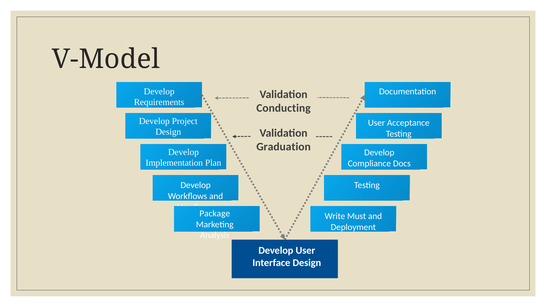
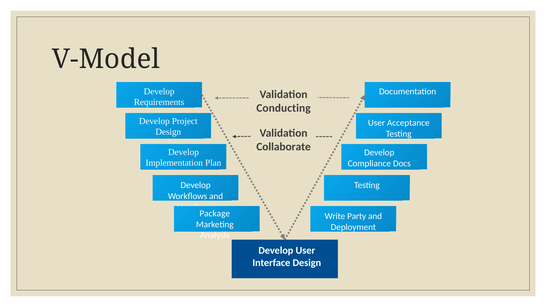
Graduation: Graduation -> Collaborate
Must: Must -> Party
